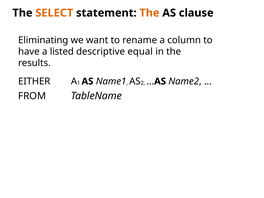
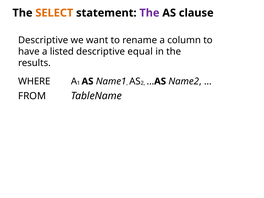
The at (149, 13) colour: orange -> purple
Eliminating at (43, 40): Eliminating -> Descriptive
EITHER: EITHER -> WHERE
